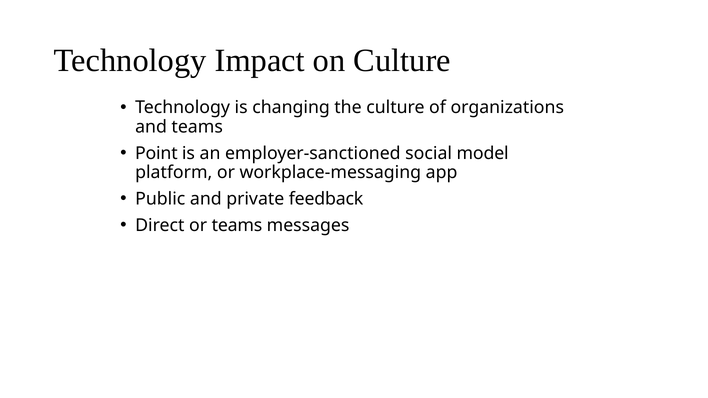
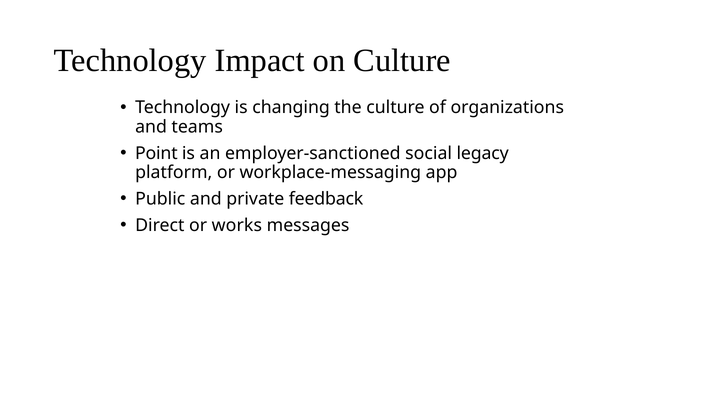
model: model -> legacy
or teams: teams -> works
